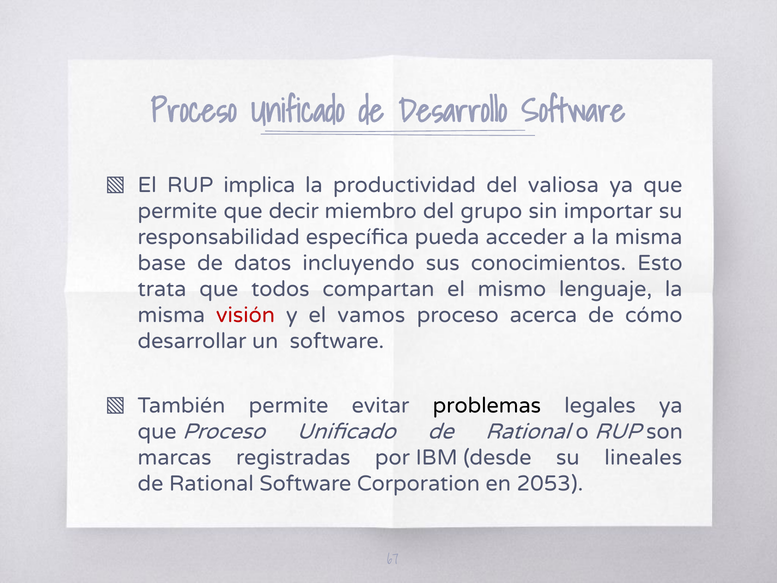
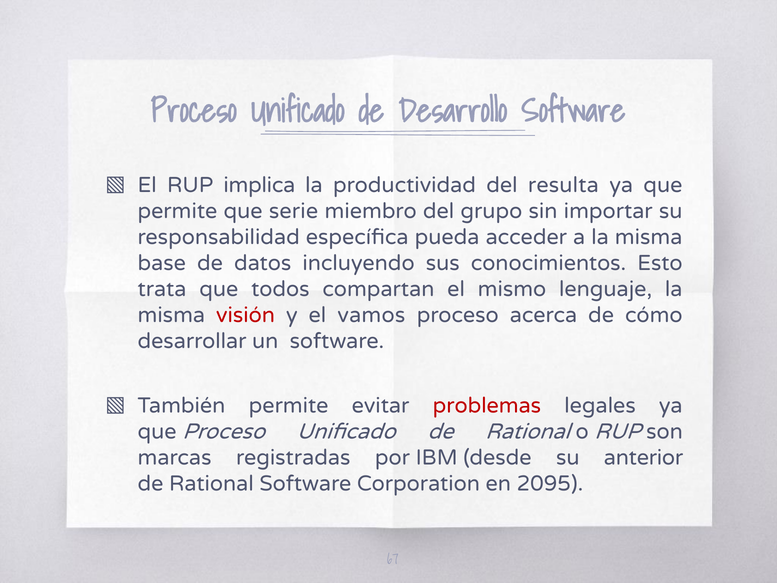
valiosa: valiosa -> resulta
decir: decir -> serie
problemas colour: black -> red
lineales: lineales -> anterior
2053: 2053 -> 2095
